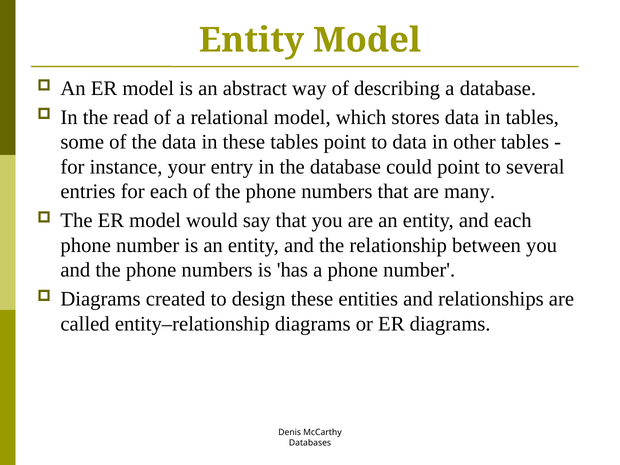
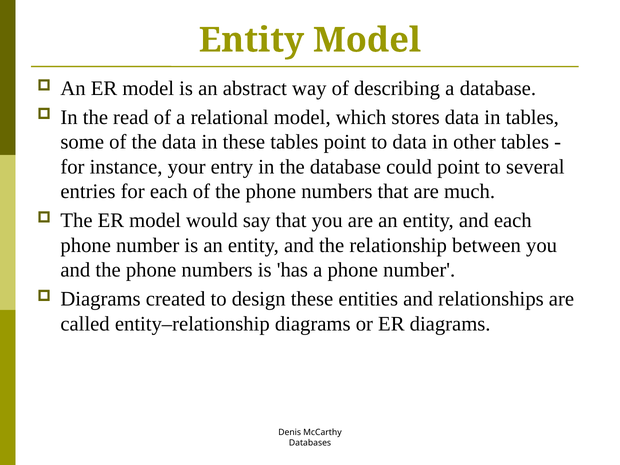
many: many -> much
